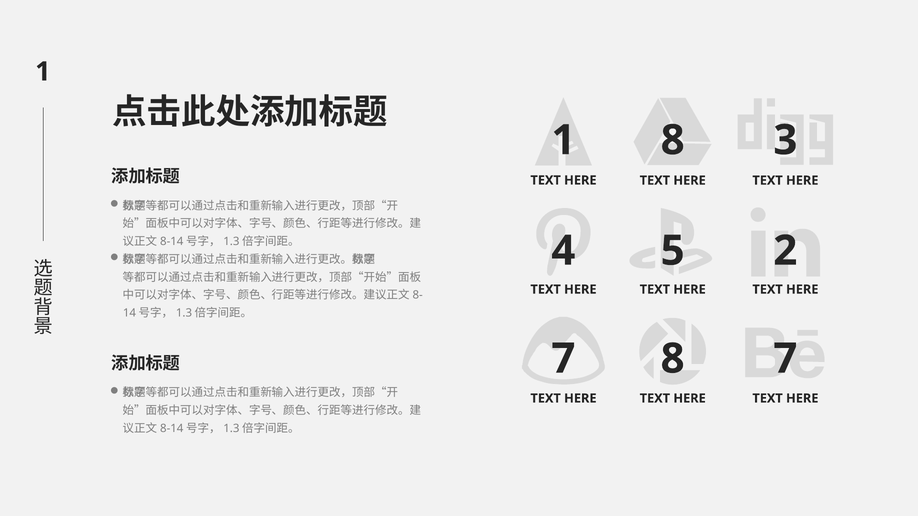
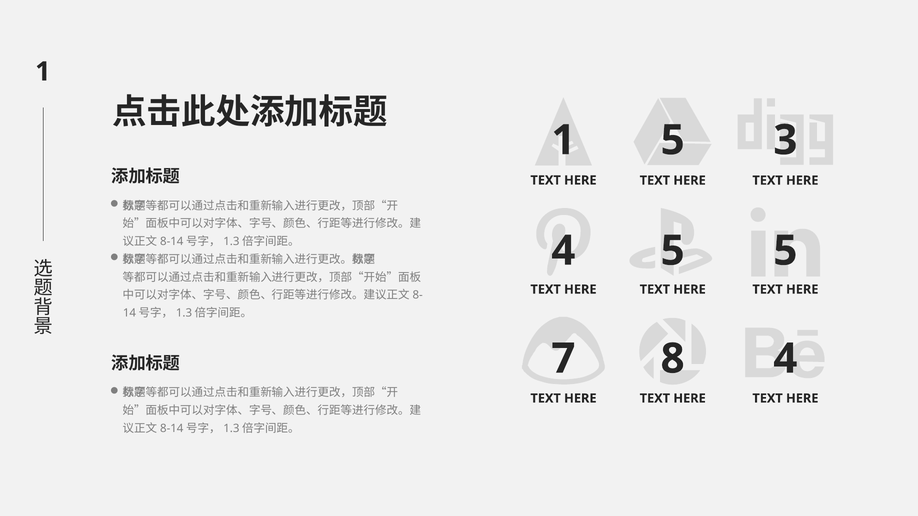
1 8: 8 -> 5
5 2: 2 -> 5
8 7: 7 -> 4
